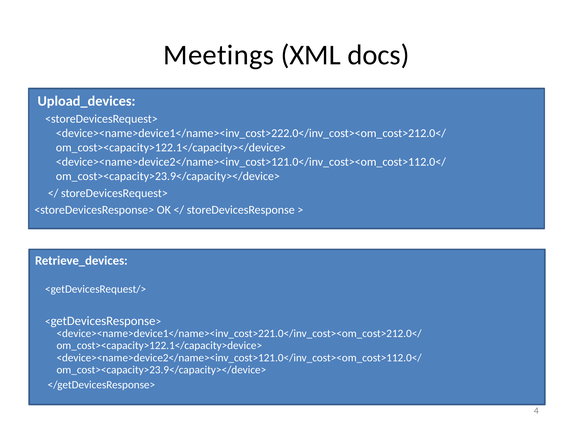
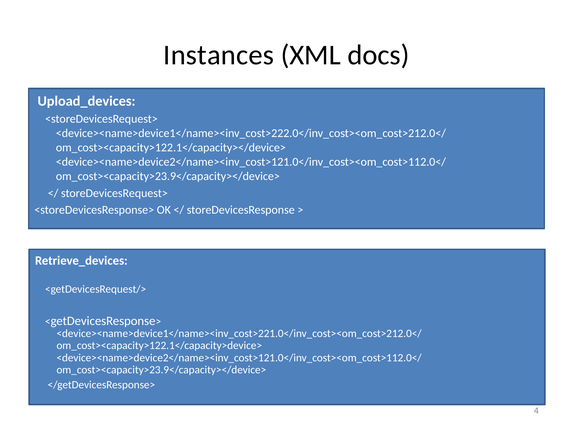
Meetings: Meetings -> Instances
